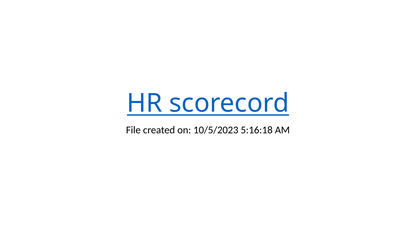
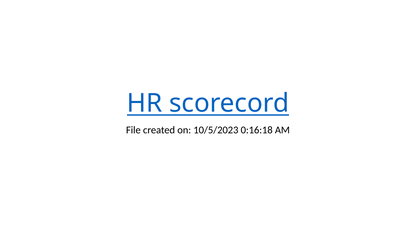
5:16:18: 5:16:18 -> 0:16:18
